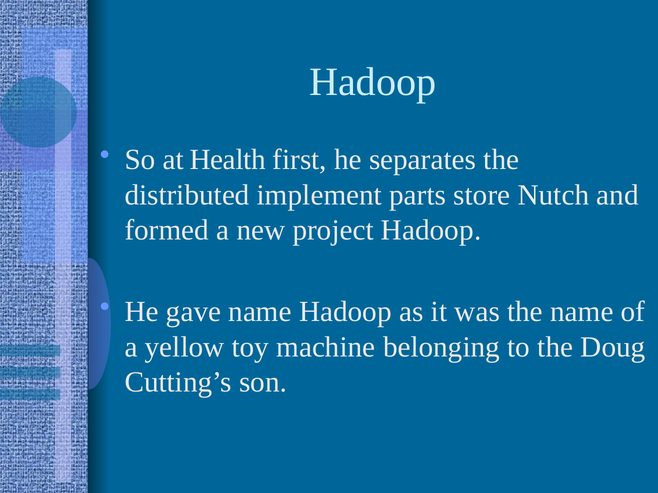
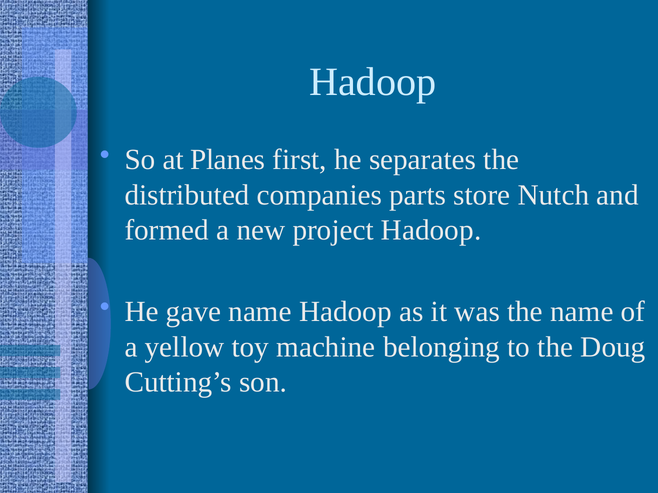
Health: Health -> Planes
implement: implement -> companies
